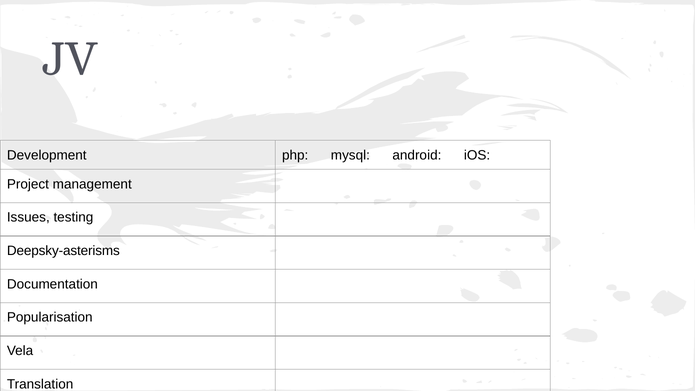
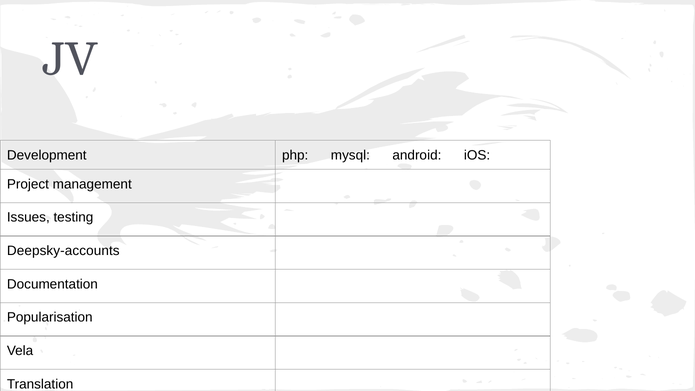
Deepsky-asterisms: Deepsky-asterisms -> Deepsky-accounts
